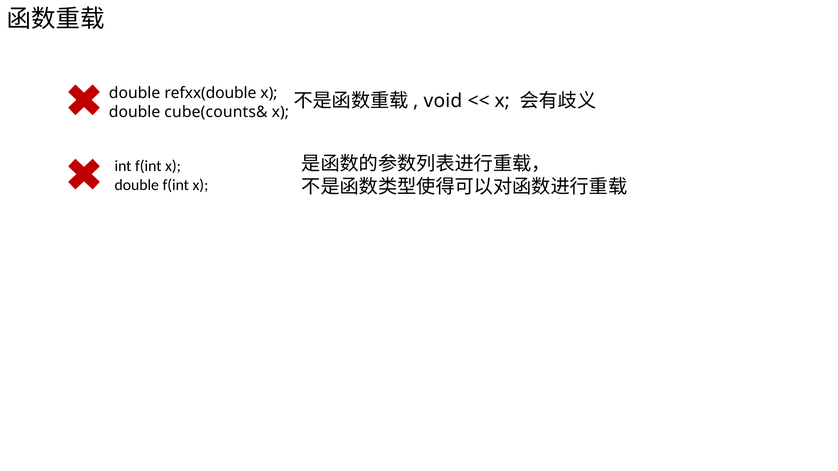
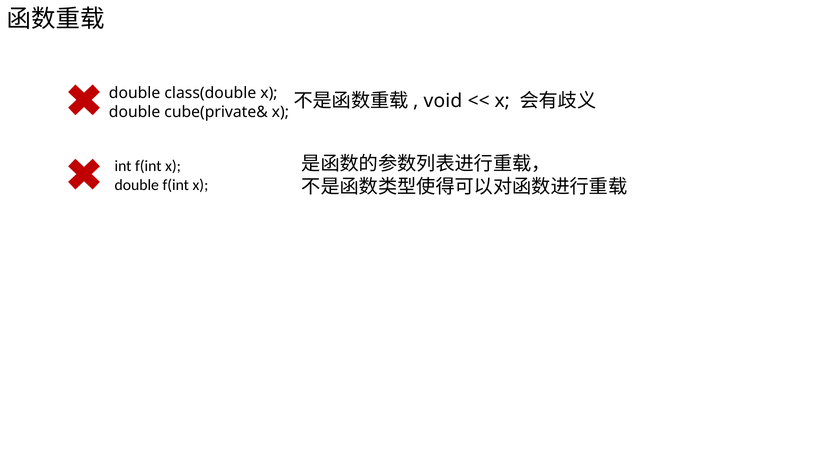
refxx(double: refxx(double -> class(double
cube(counts&: cube(counts& -> cube(private&
